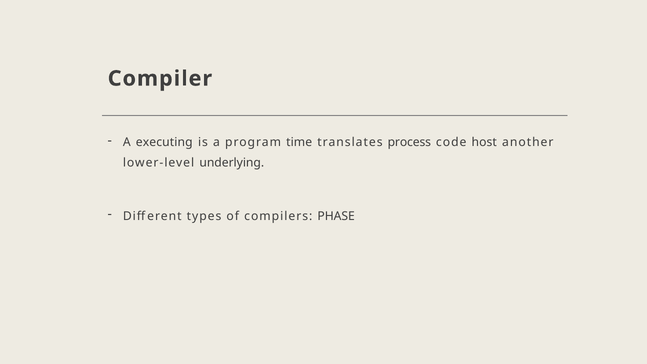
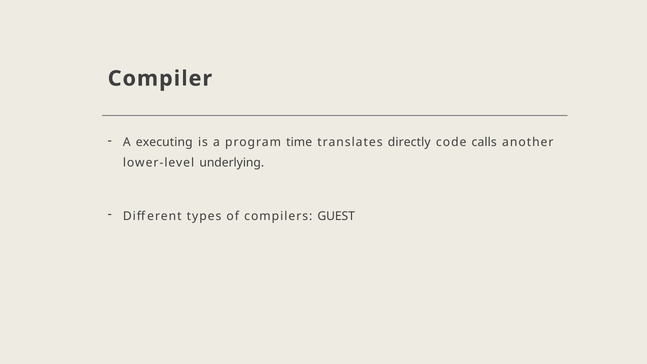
process: process -> directly
host: host -> calls
PHASE: PHASE -> GUEST
